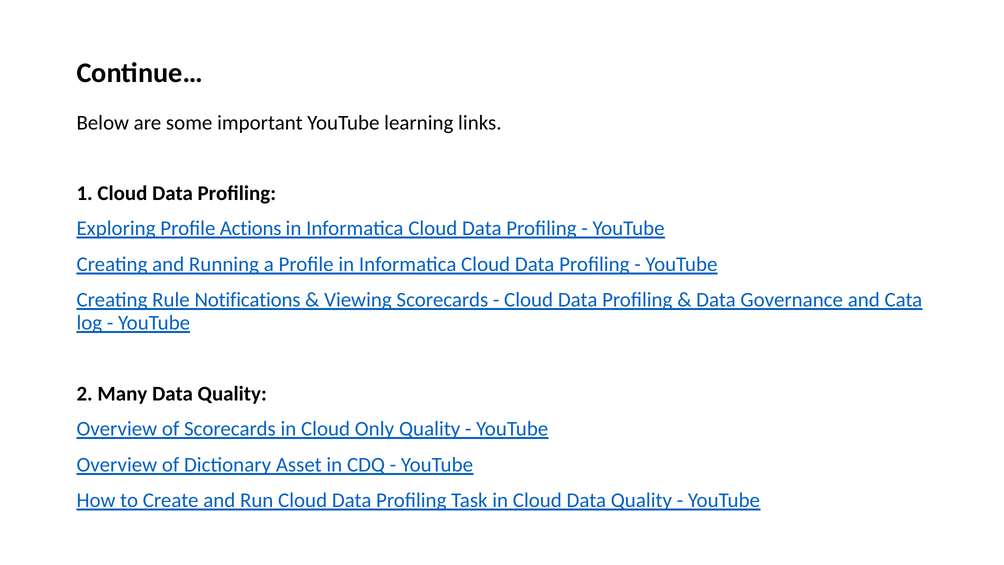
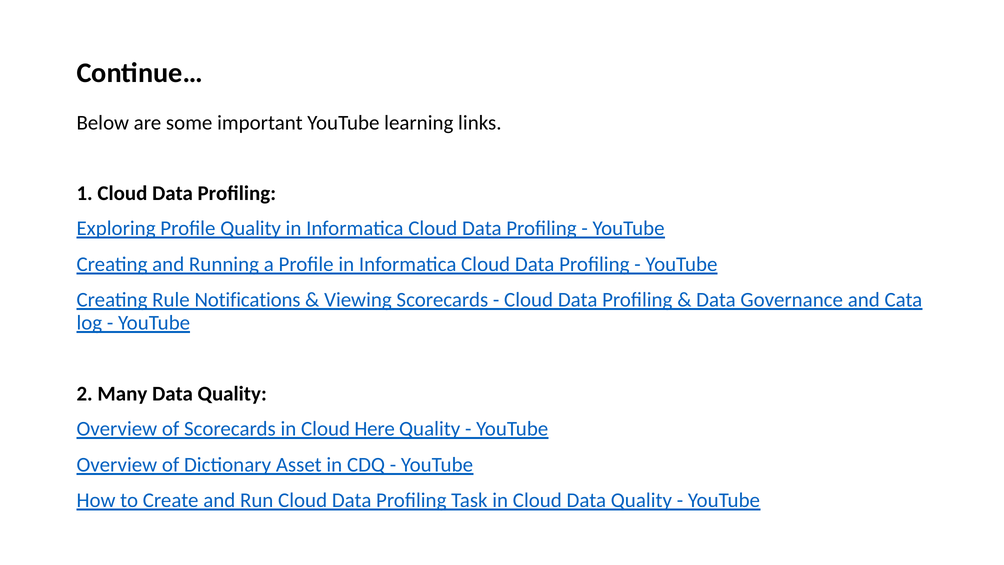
Profile Actions: Actions -> Quality
Only: Only -> Here
